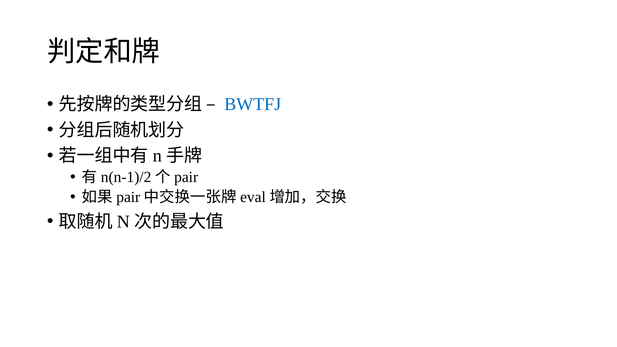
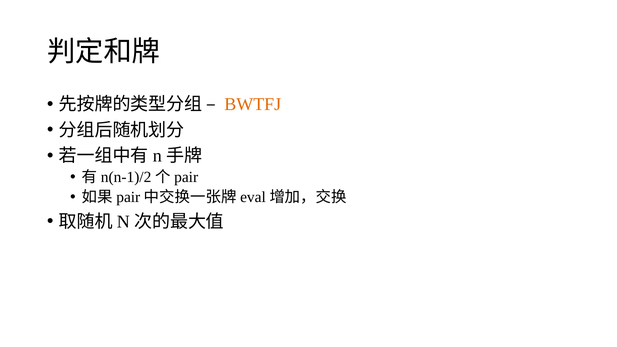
BWTFJ colour: blue -> orange
